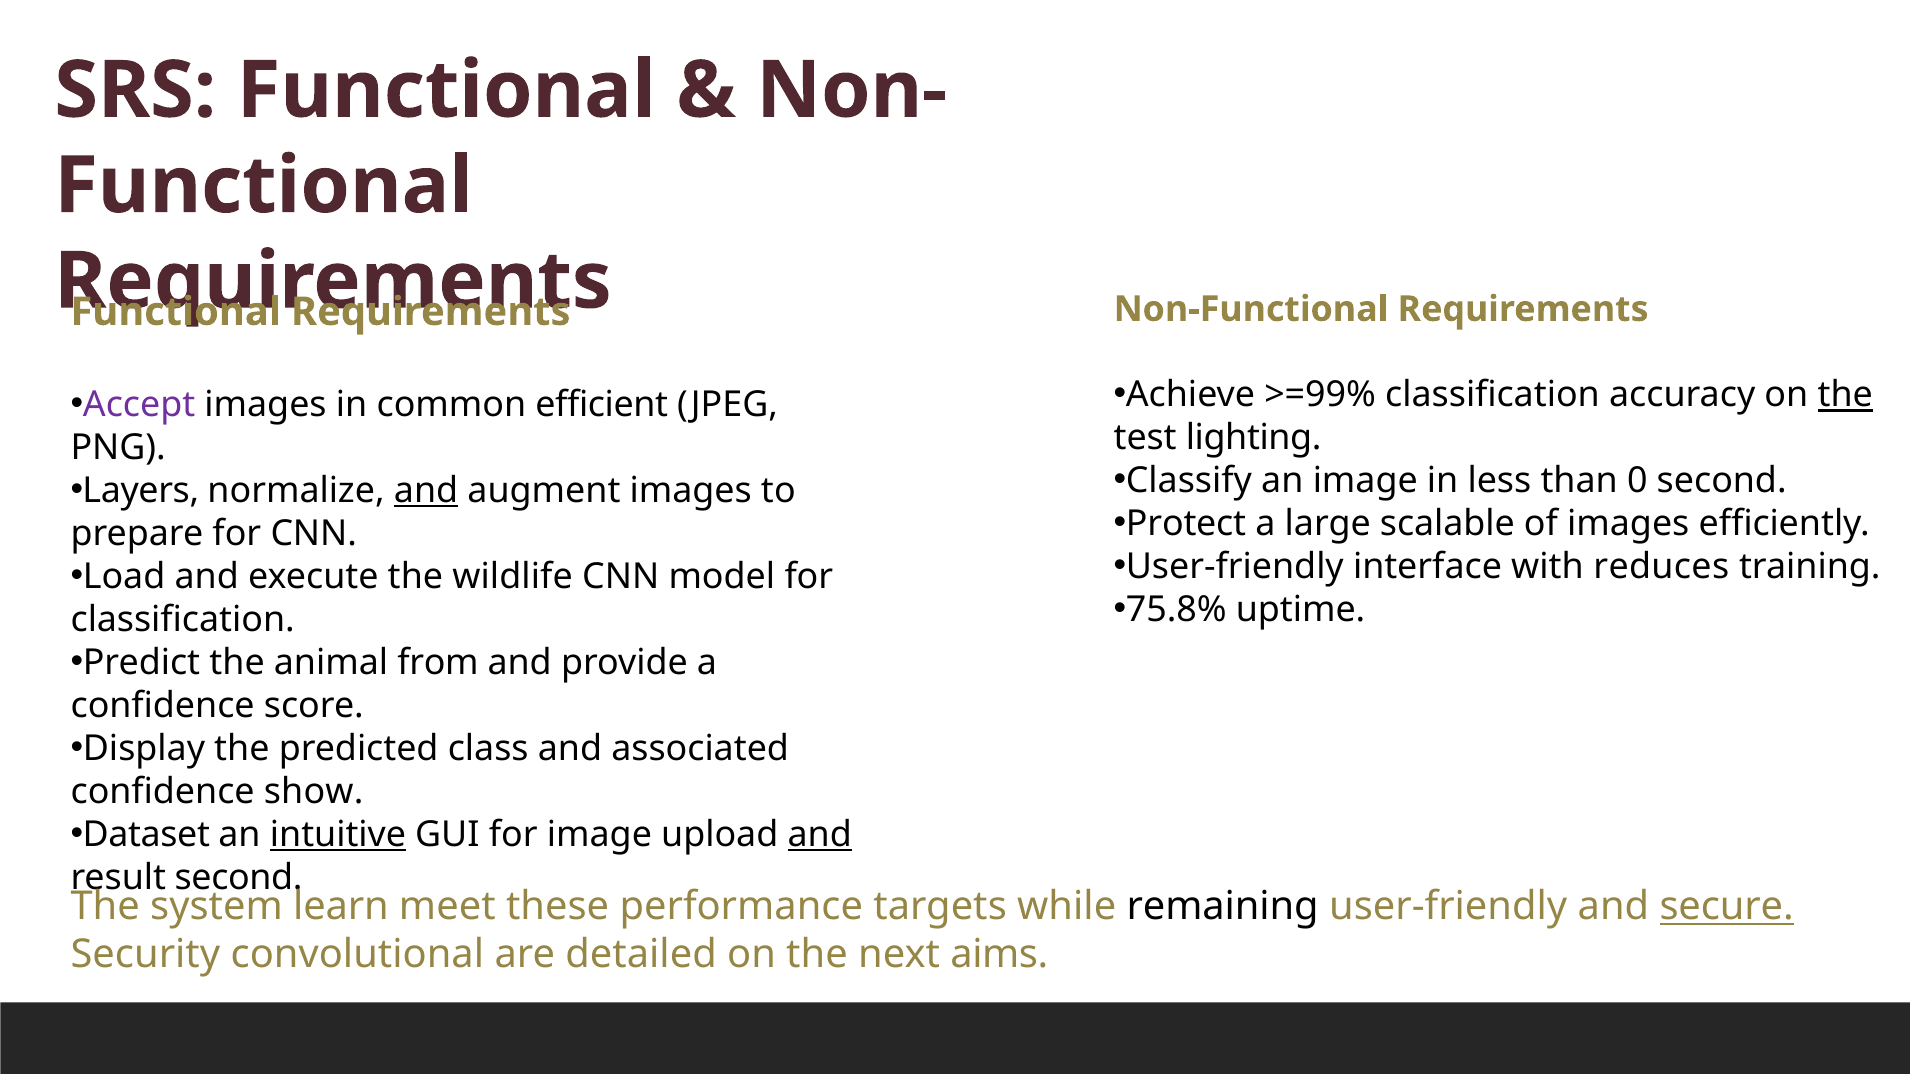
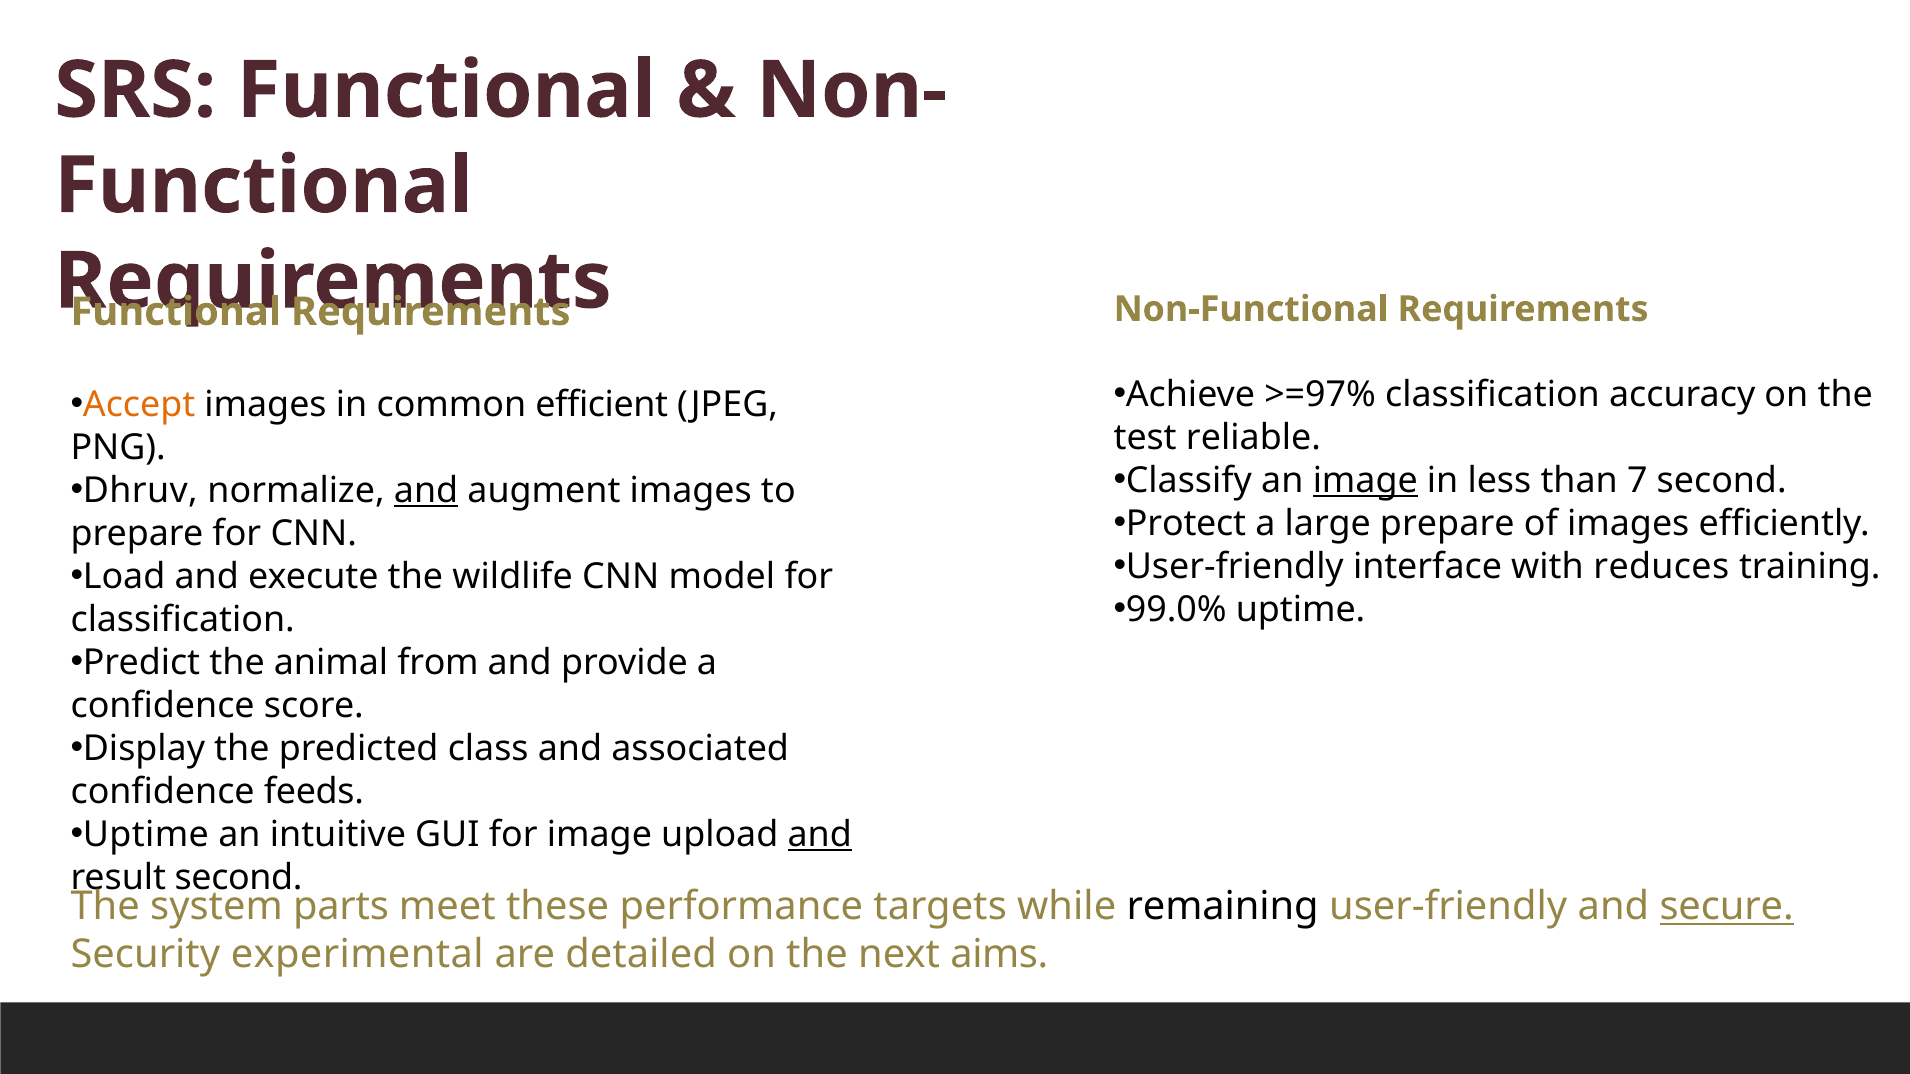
>=99%: >=99% -> >=97%
the at (1845, 395) underline: present -> none
Accept colour: purple -> orange
lighting: lighting -> reliable
image at (1365, 481) underline: none -> present
0: 0 -> 7
Layers: Layers -> Dhruv
large scalable: scalable -> prepare
75.8%: 75.8% -> 99.0%
show: show -> feeds
Dataset at (146, 835): Dataset -> Uptime
intuitive underline: present -> none
learn: learn -> parts
convolutional: convolutional -> experimental
